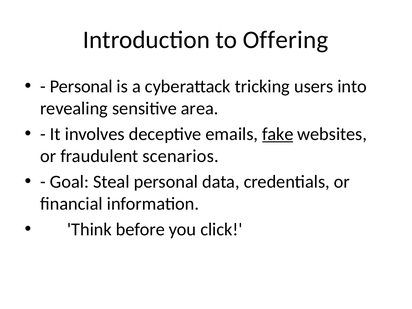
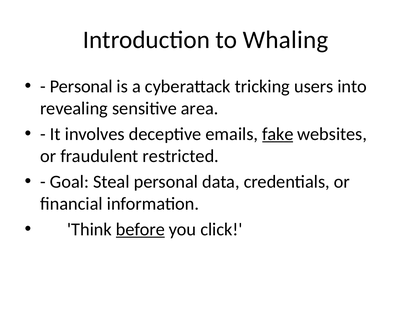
Offering: Offering -> Whaling
scenarios: scenarios -> restricted
before underline: none -> present
